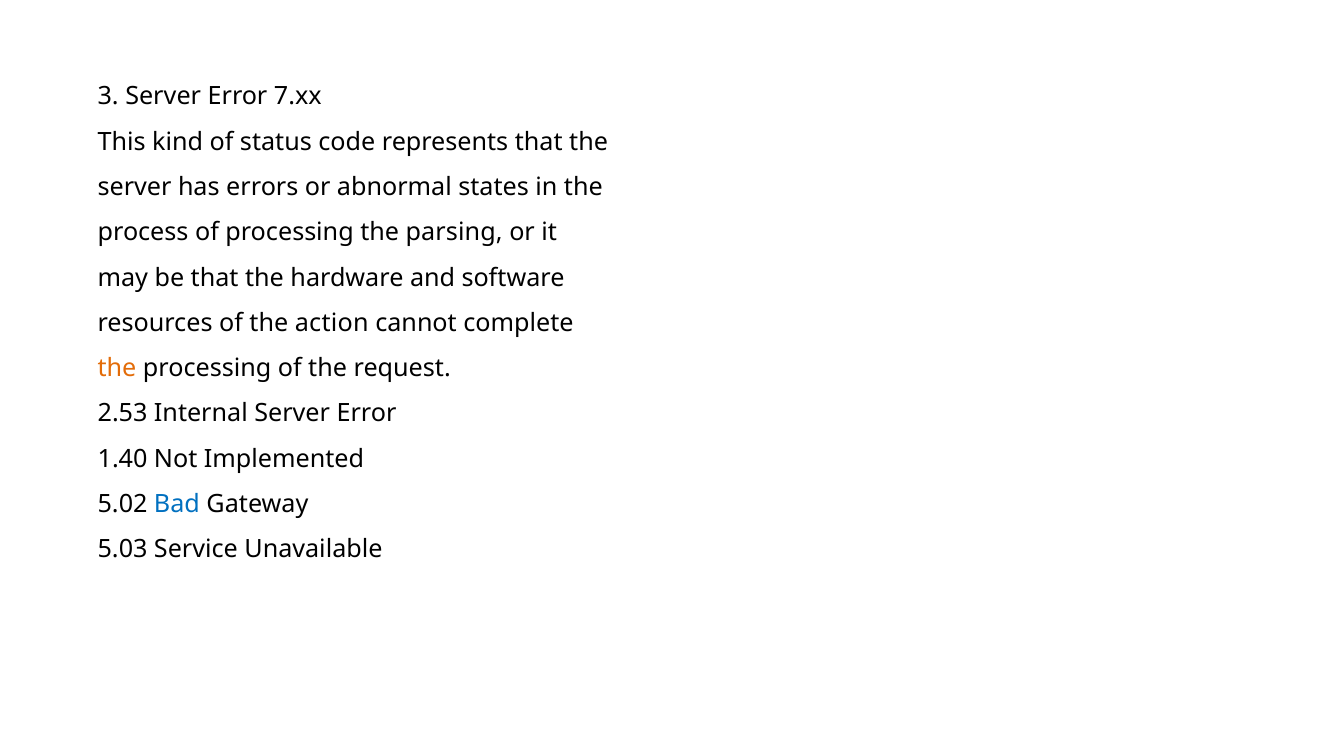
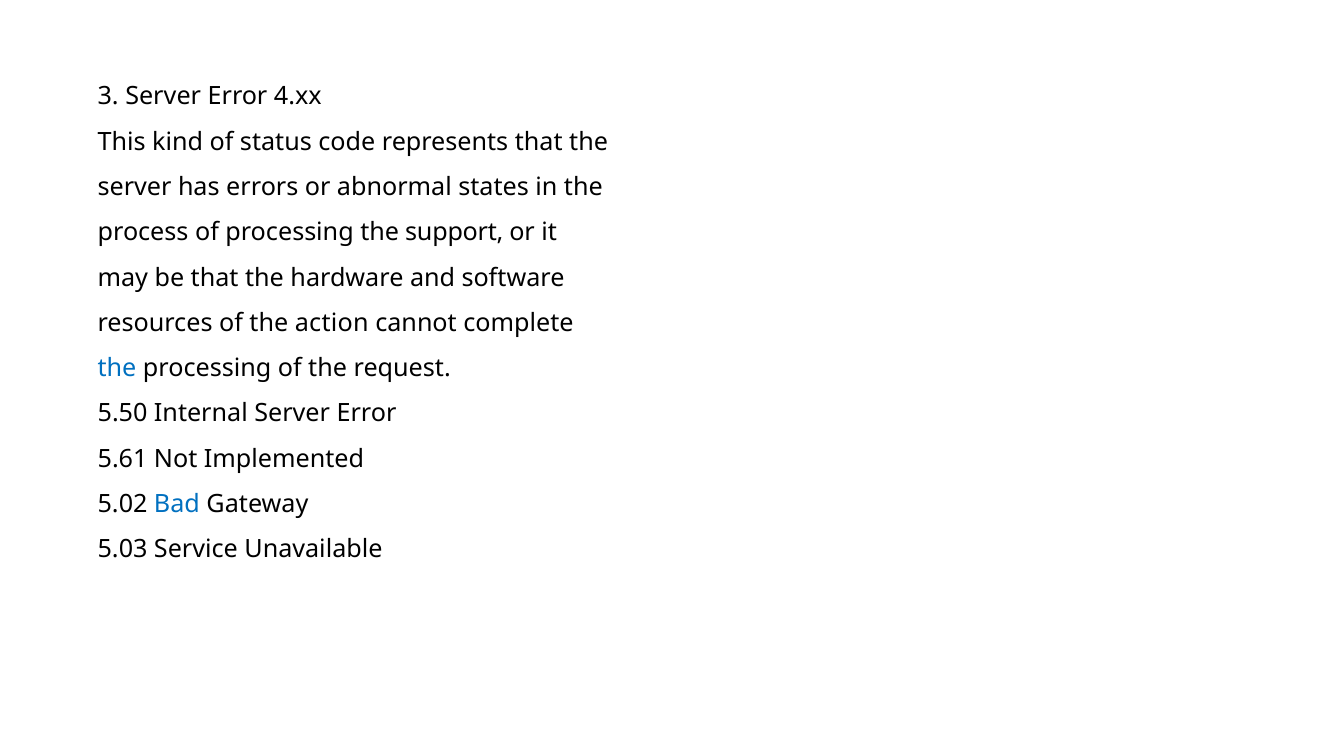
7.xx: 7.xx -> 4.xx
parsing: parsing -> support
the at (117, 368) colour: orange -> blue
2.53: 2.53 -> 5.50
1.40: 1.40 -> 5.61
